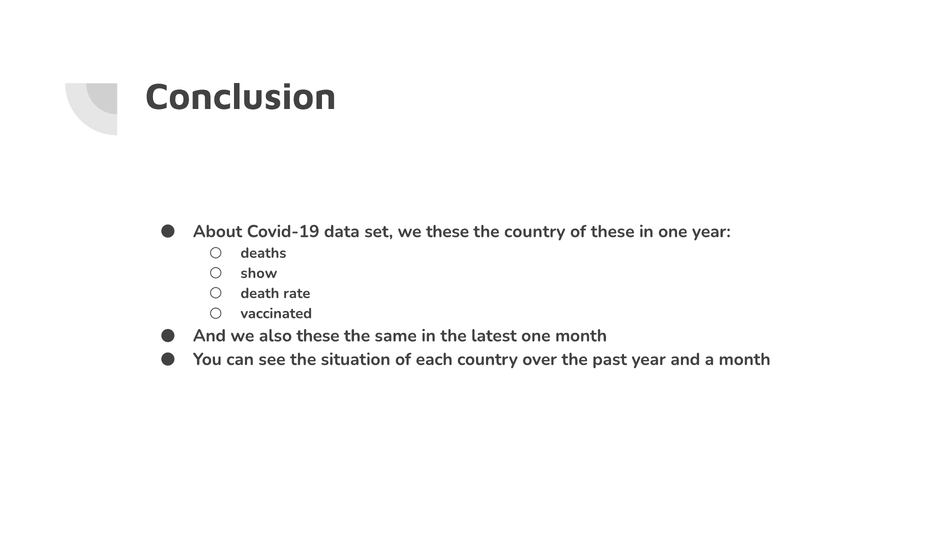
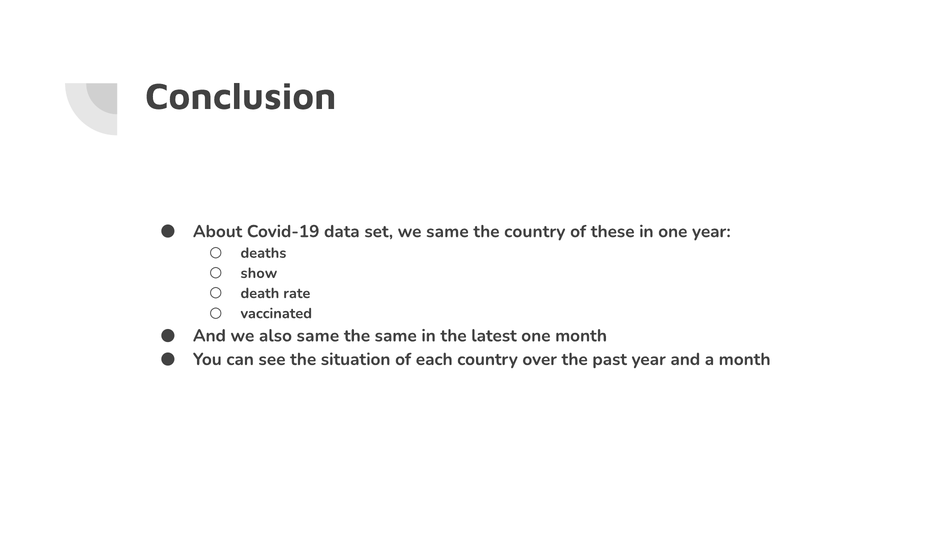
we these: these -> same
also these: these -> same
